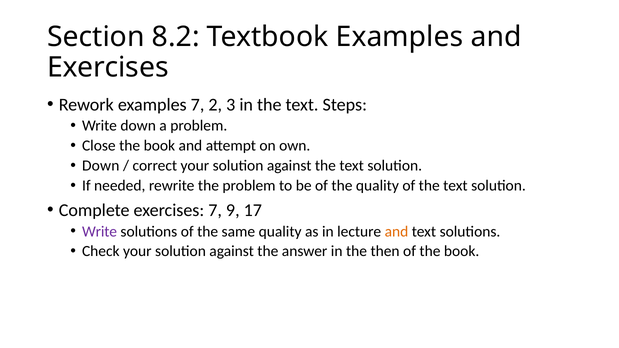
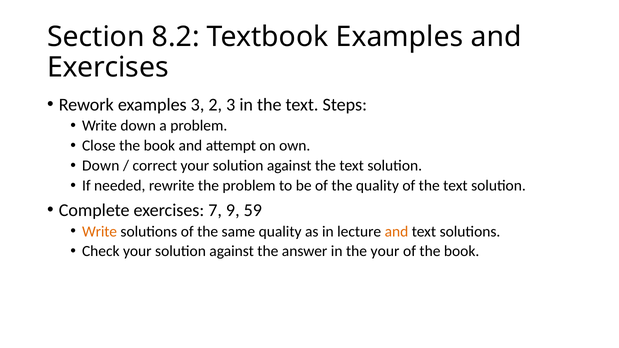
examples 7: 7 -> 3
17: 17 -> 59
Write at (100, 232) colour: purple -> orange
the then: then -> your
